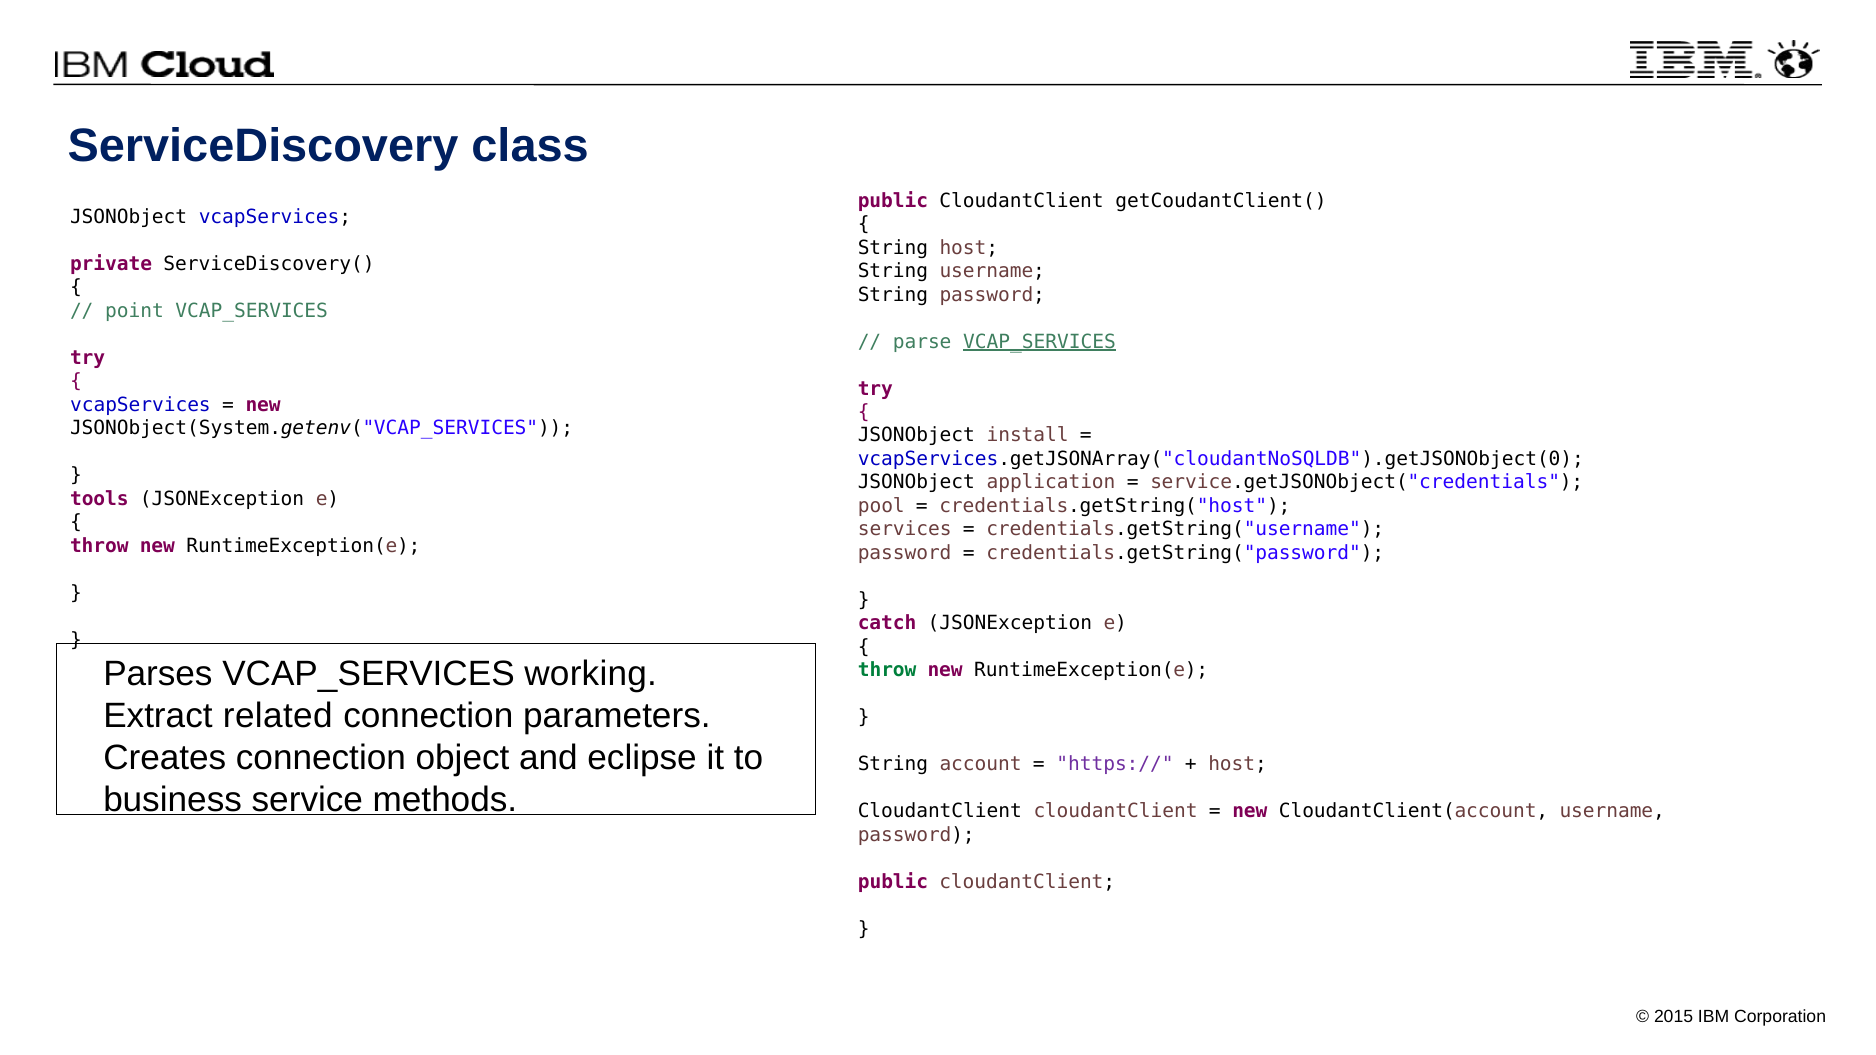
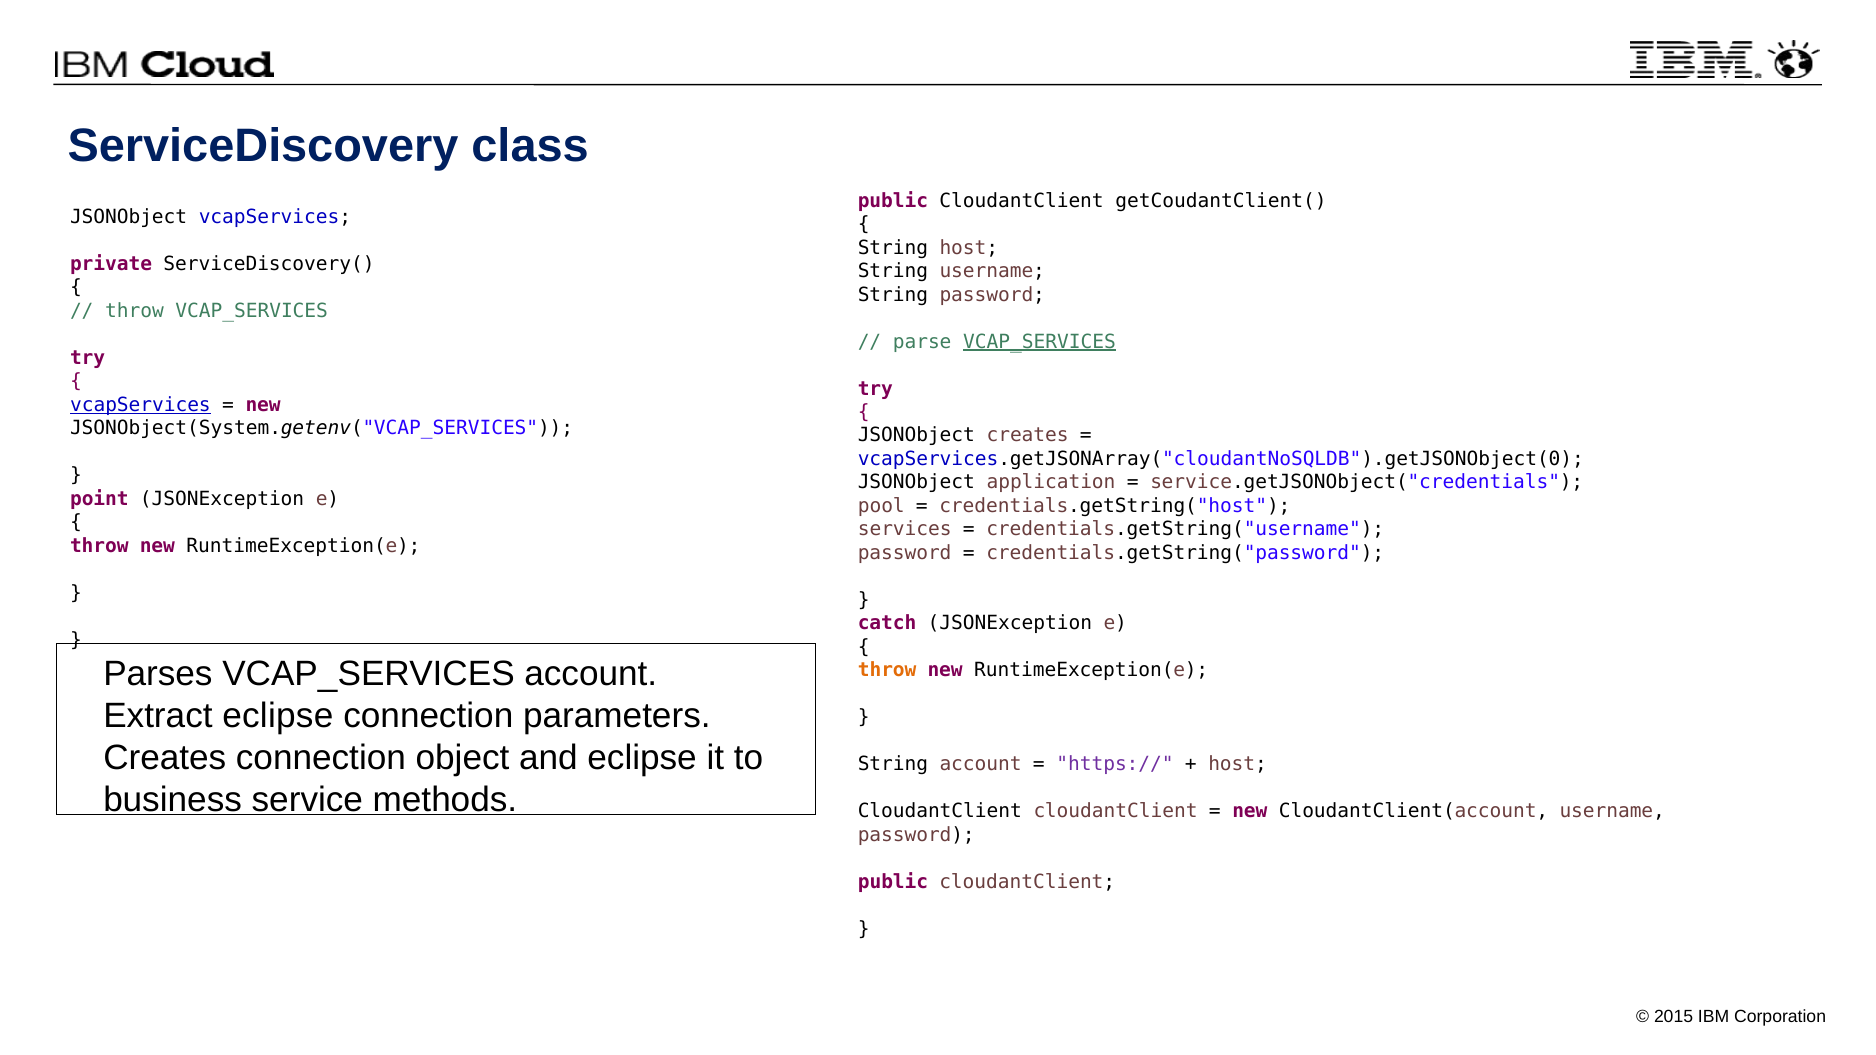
point at (134, 311): point -> throw
vcapServices at (140, 405) underline: none -> present
install: install -> creates
tools: tools -> point
VCAP_SERVICES working: working -> account
throw at (887, 670) colour: green -> orange
related at (278, 716): related -> eclipse
